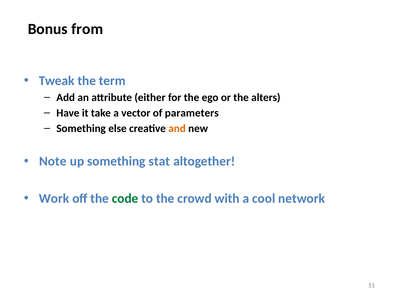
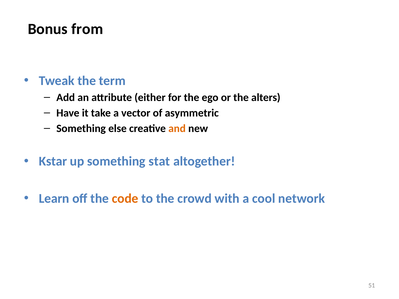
parameters: parameters -> asymmetric
Note: Note -> Kstar
Work: Work -> Learn
code colour: green -> orange
